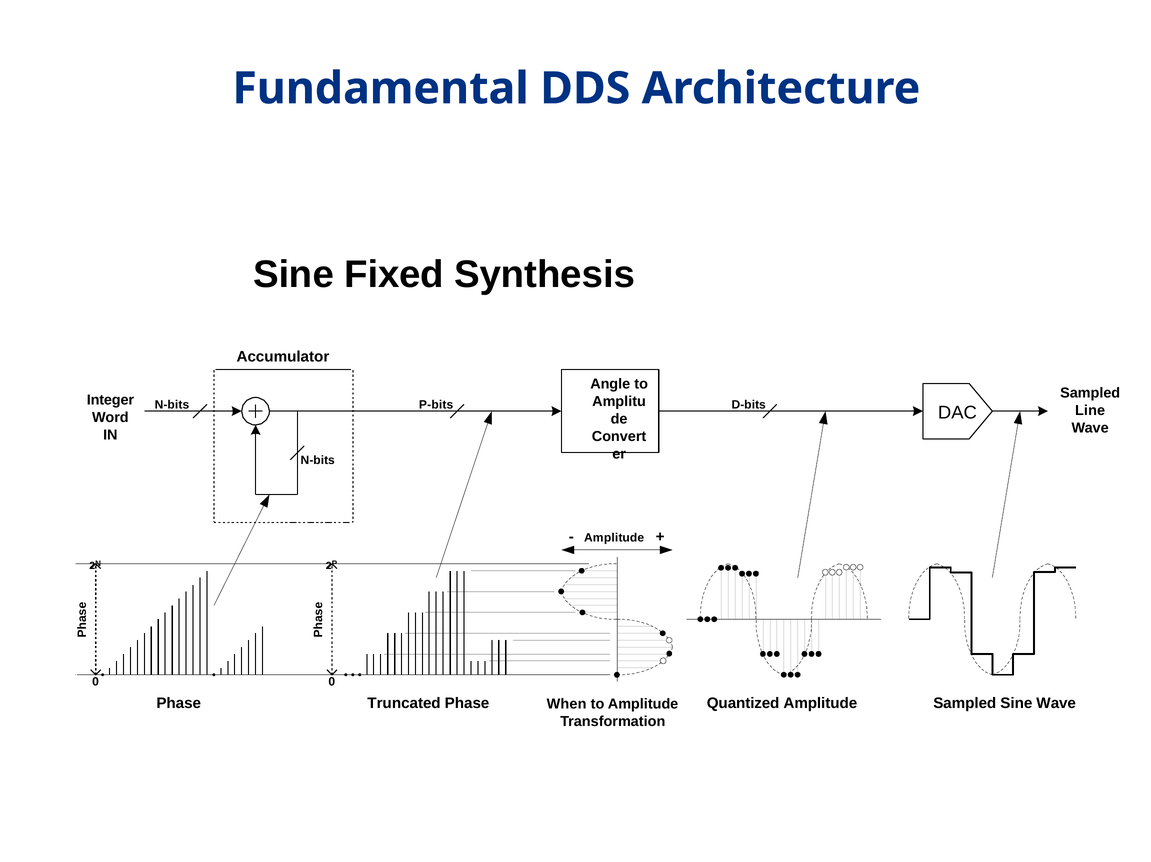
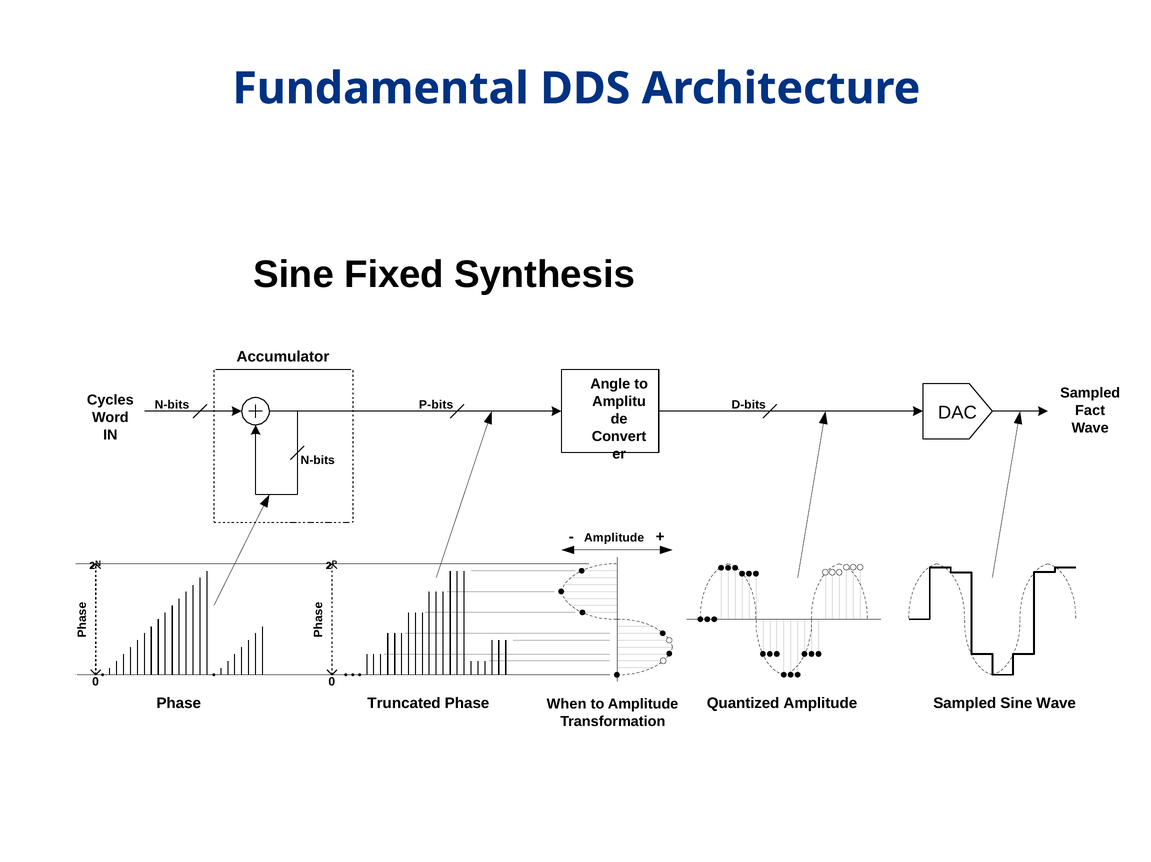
Integer: Integer -> Cycles
Line: Line -> Fact
